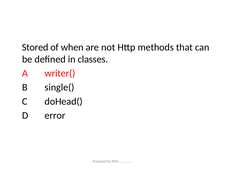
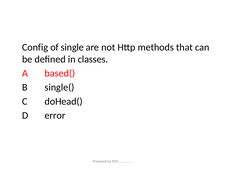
Stored: Stored -> Config
when: when -> single
writer(: writer( -> based(
